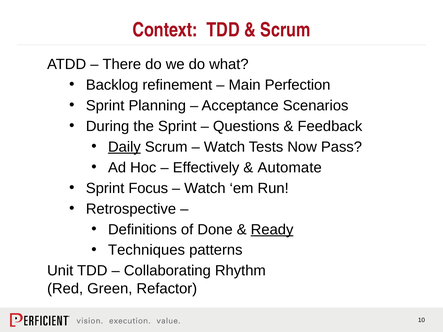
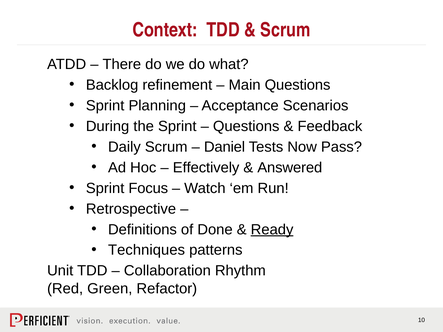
Main Perfection: Perfection -> Questions
Daily underline: present -> none
Watch at (225, 147): Watch -> Daniel
Automate: Automate -> Answered
Collaborating: Collaborating -> Collaboration
